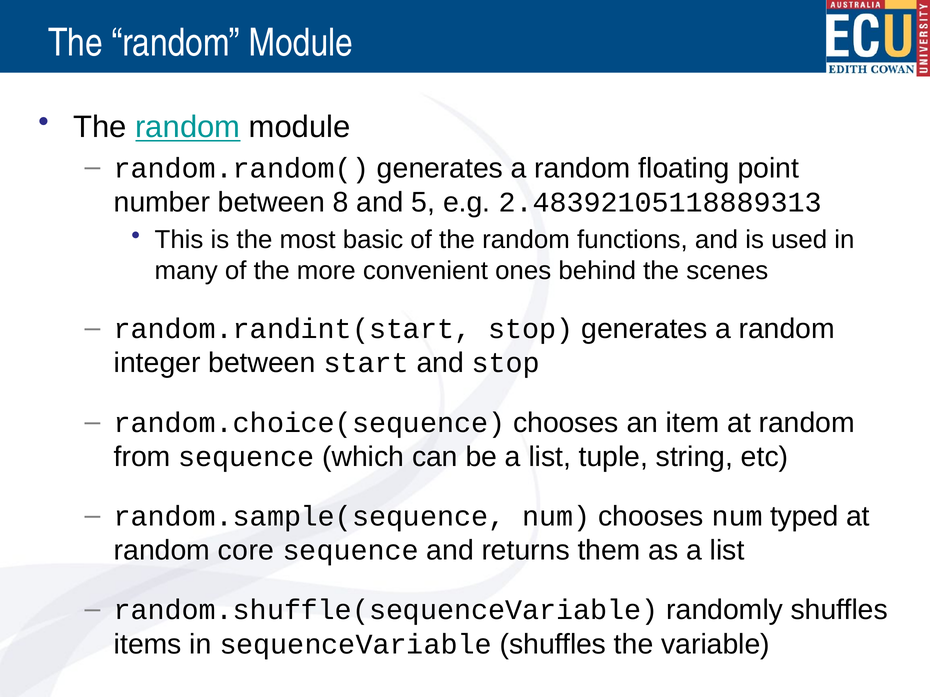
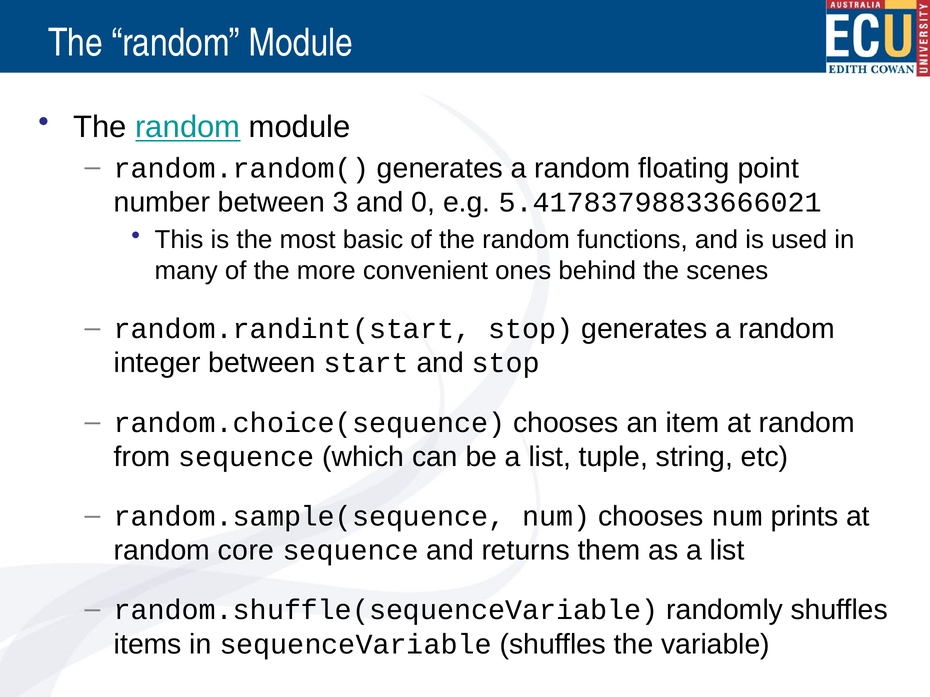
8: 8 -> 3
5: 5 -> 0
2.48392105118889313: 2.48392105118889313 -> 5.41783798833666021
typed: typed -> prints
